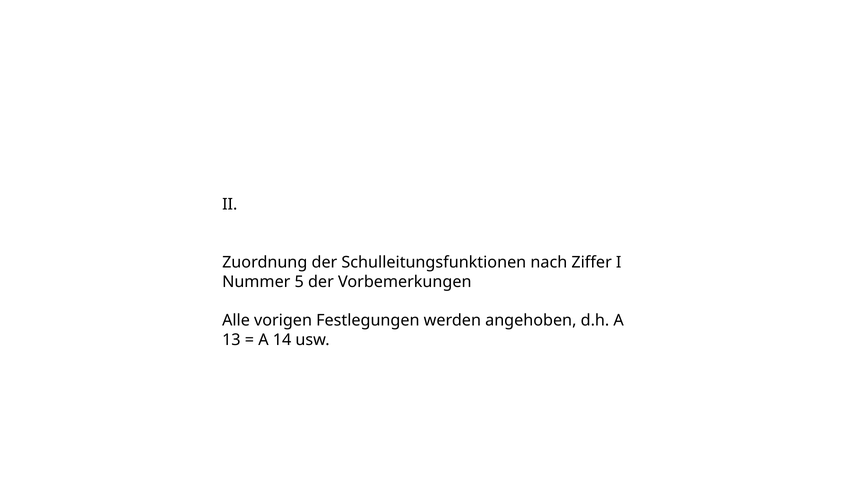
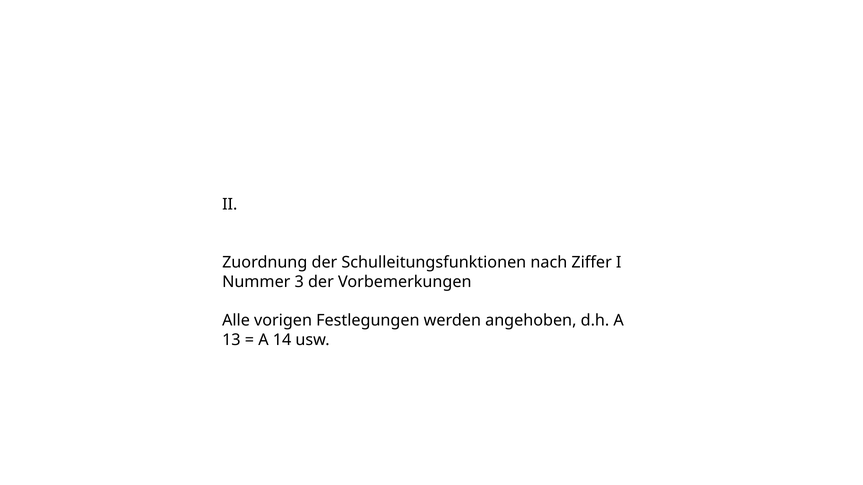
5: 5 -> 3
